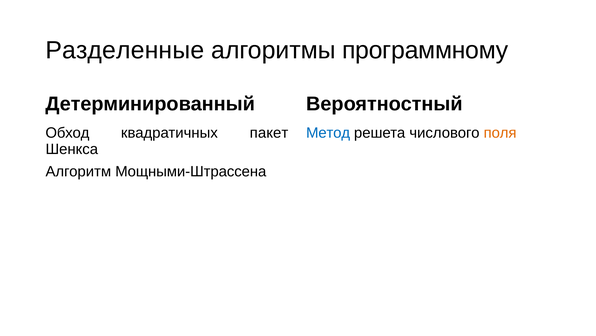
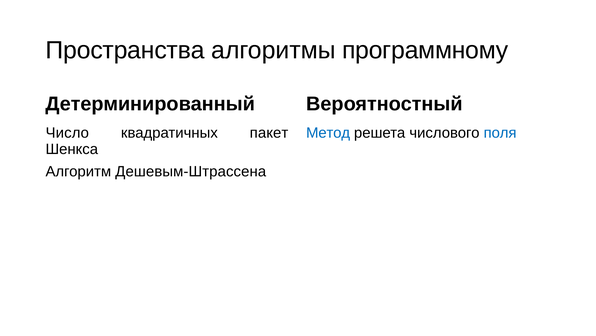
Разделенные: Разделенные -> Пространства
Обход: Обход -> Число
поля colour: orange -> blue
Мощными-Штрассена: Мощными-Штрассена -> Дешевым-Штрассена
